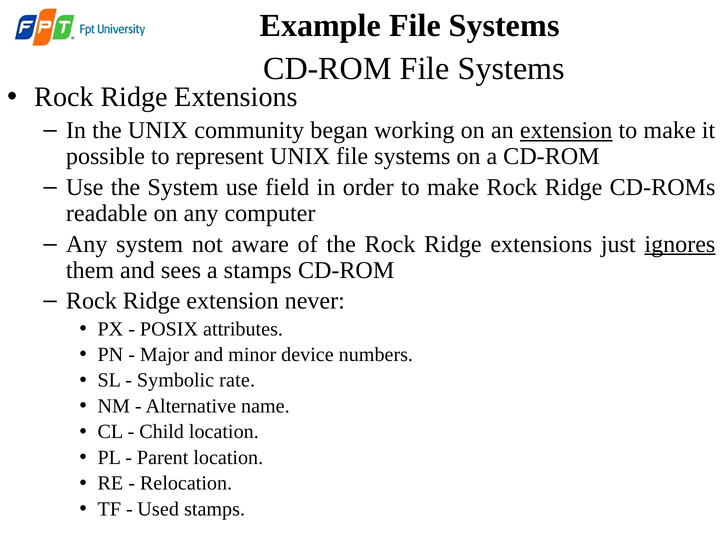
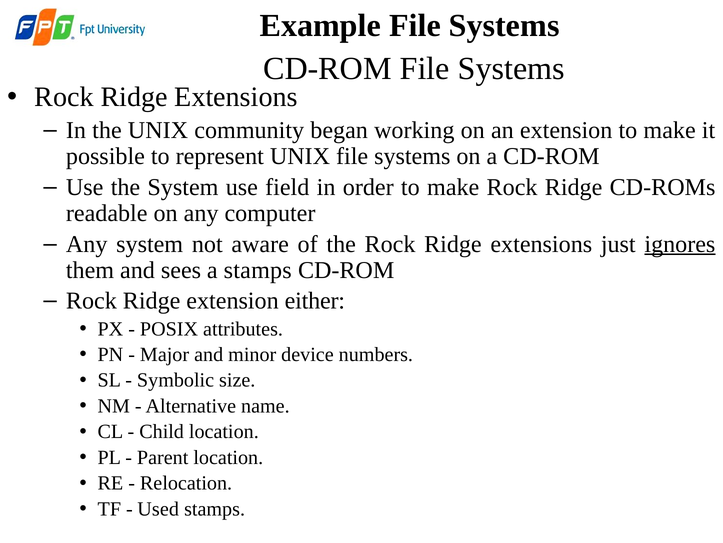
extension at (566, 130) underline: present -> none
never: never -> either
rate: rate -> size
